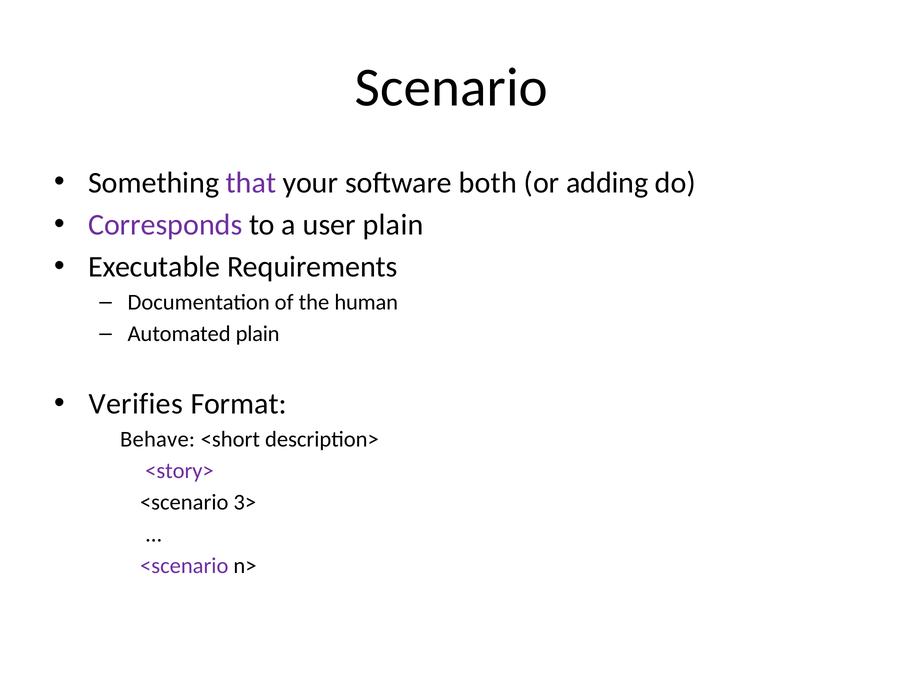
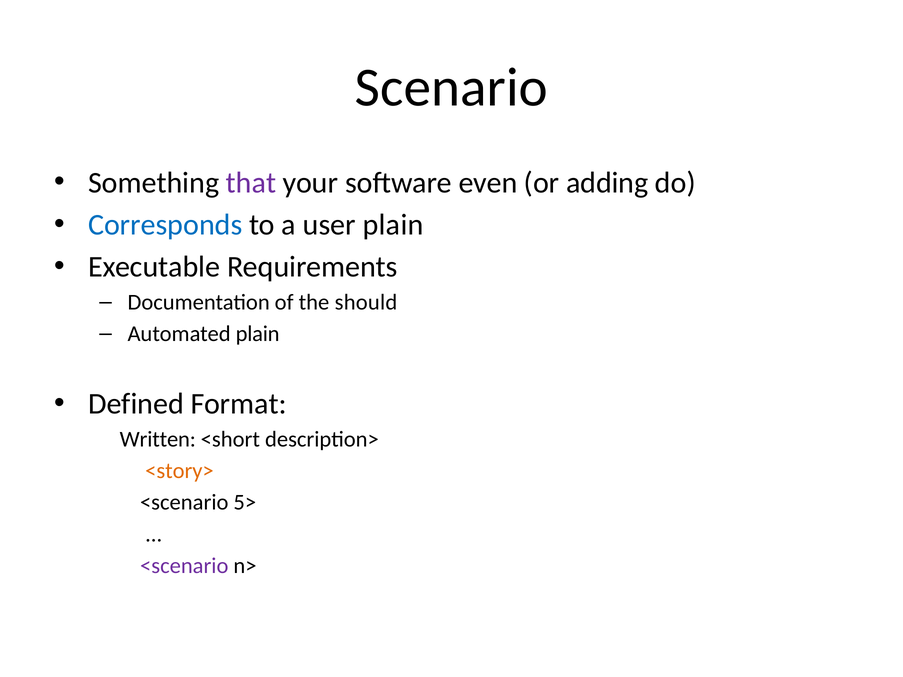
both: both -> even
Corresponds colour: purple -> blue
human: human -> should
Verifies: Verifies -> Defined
Behave: Behave -> Written
<story> colour: purple -> orange
3>: 3> -> 5>
